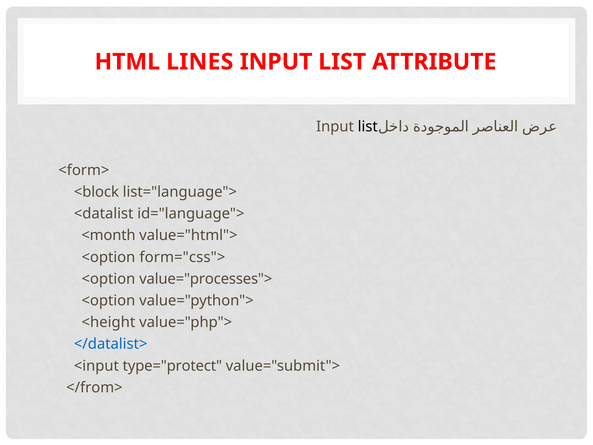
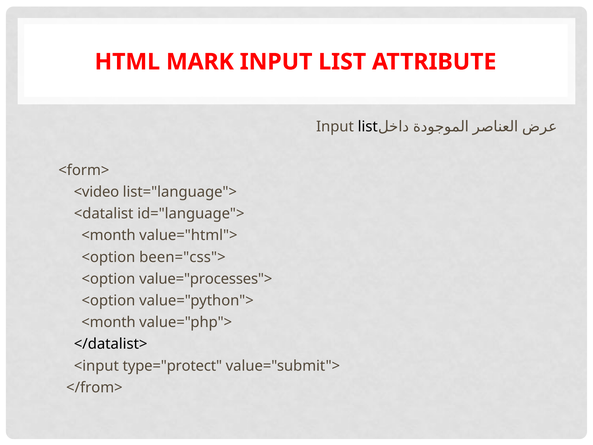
LINES: LINES -> MARK
<block: <block -> <video
form="css">: form="css"> -> been="css">
<height at (108, 322): <height -> <month
</datalist> colour: blue -> black
